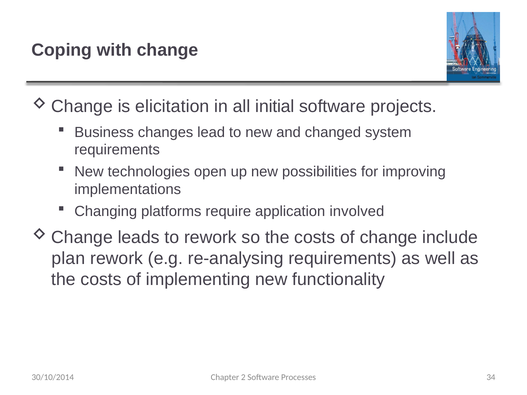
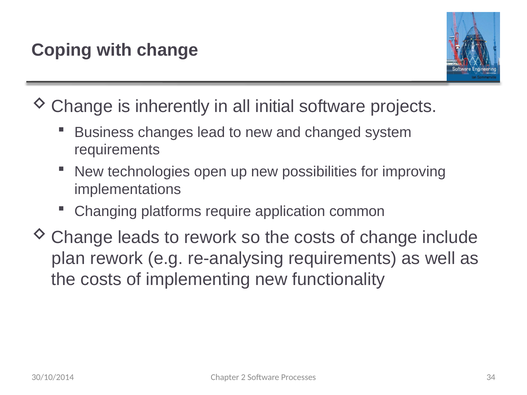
elicitation: elicitation -> inherently
involved: involved -> common
